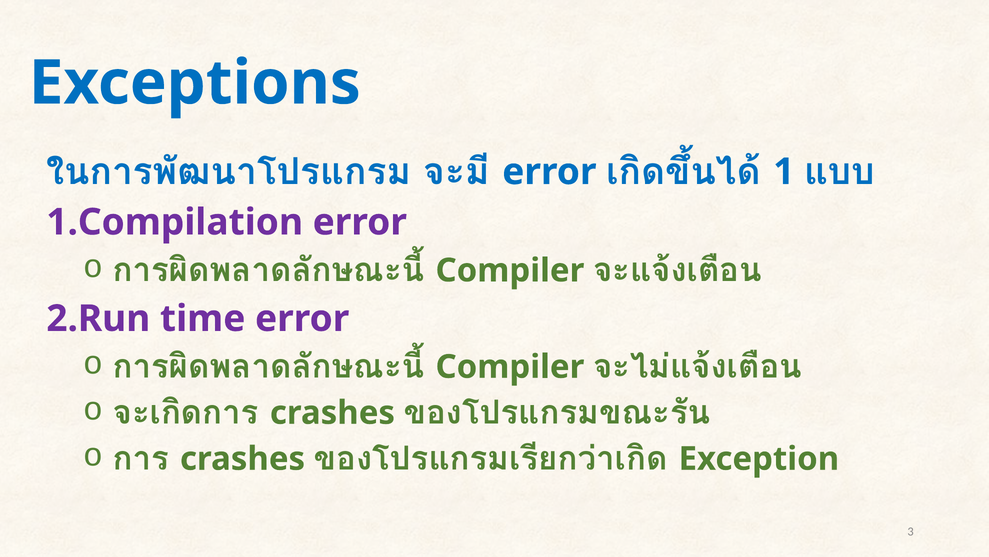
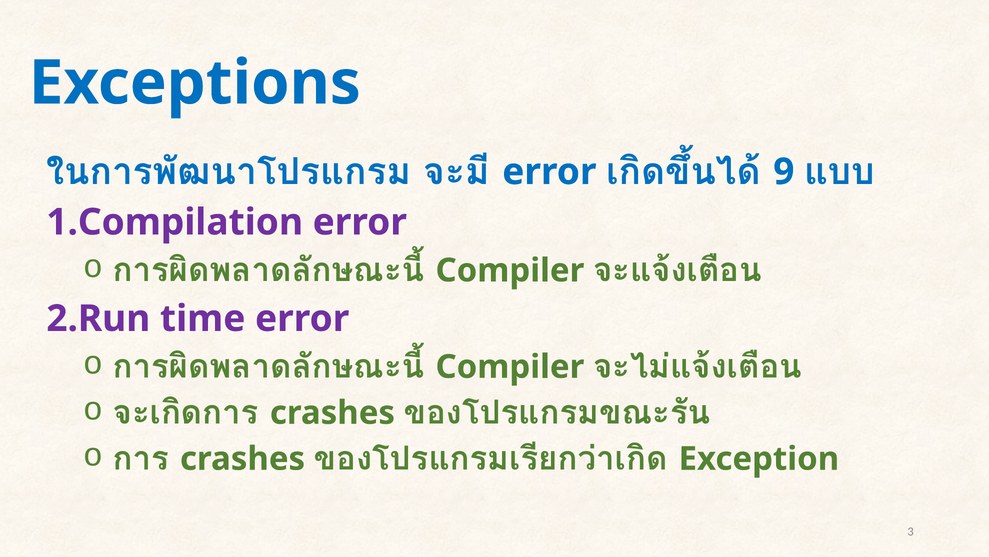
1: 1 -> 9
